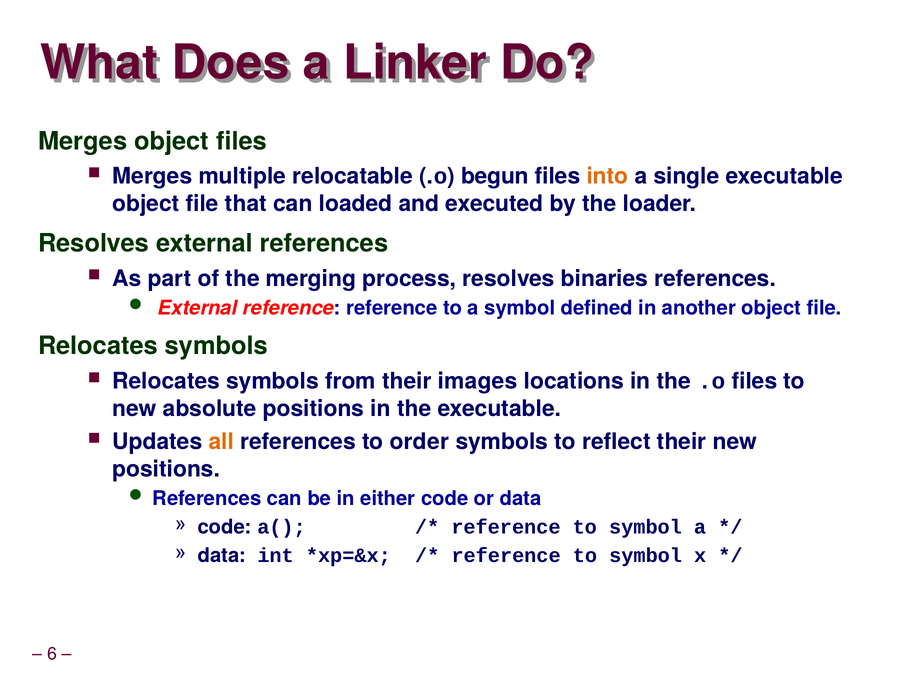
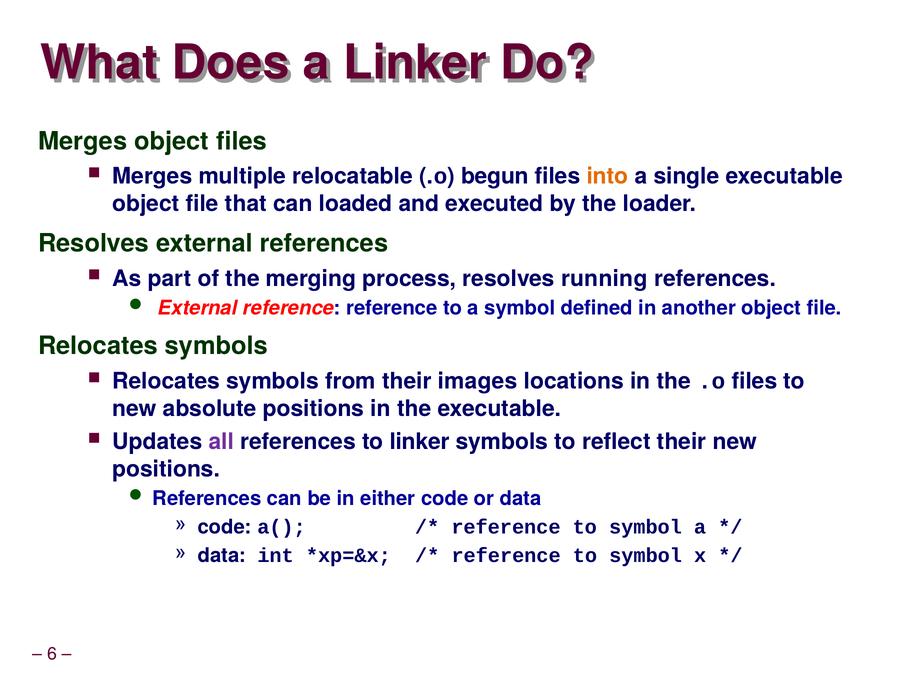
binaries: binaries -> running
all colour: orange -> purple
to order: order -> linker
